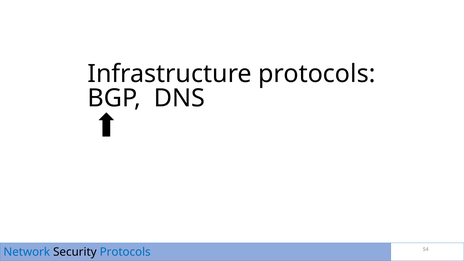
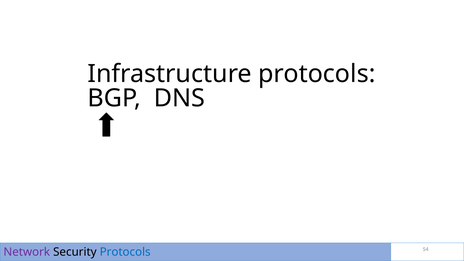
Network colour: blue -> purple
